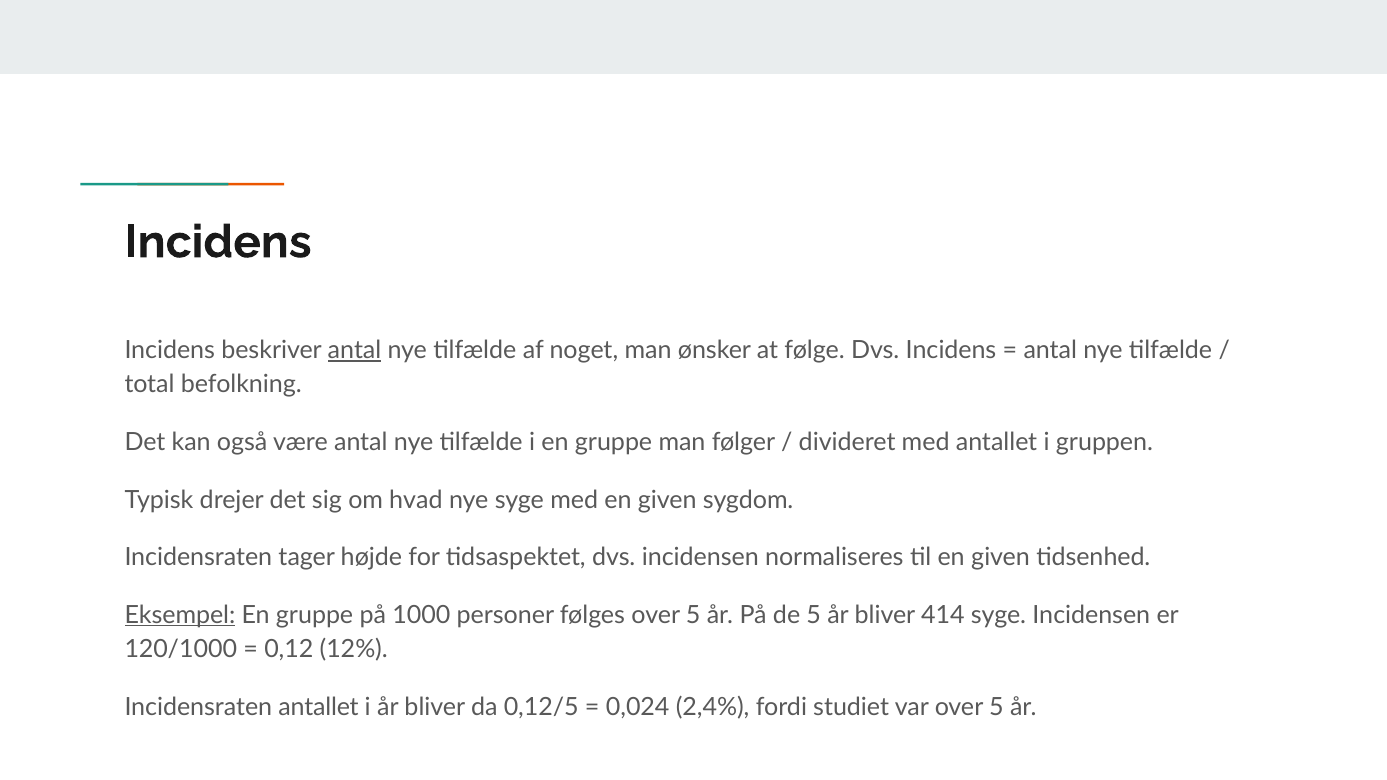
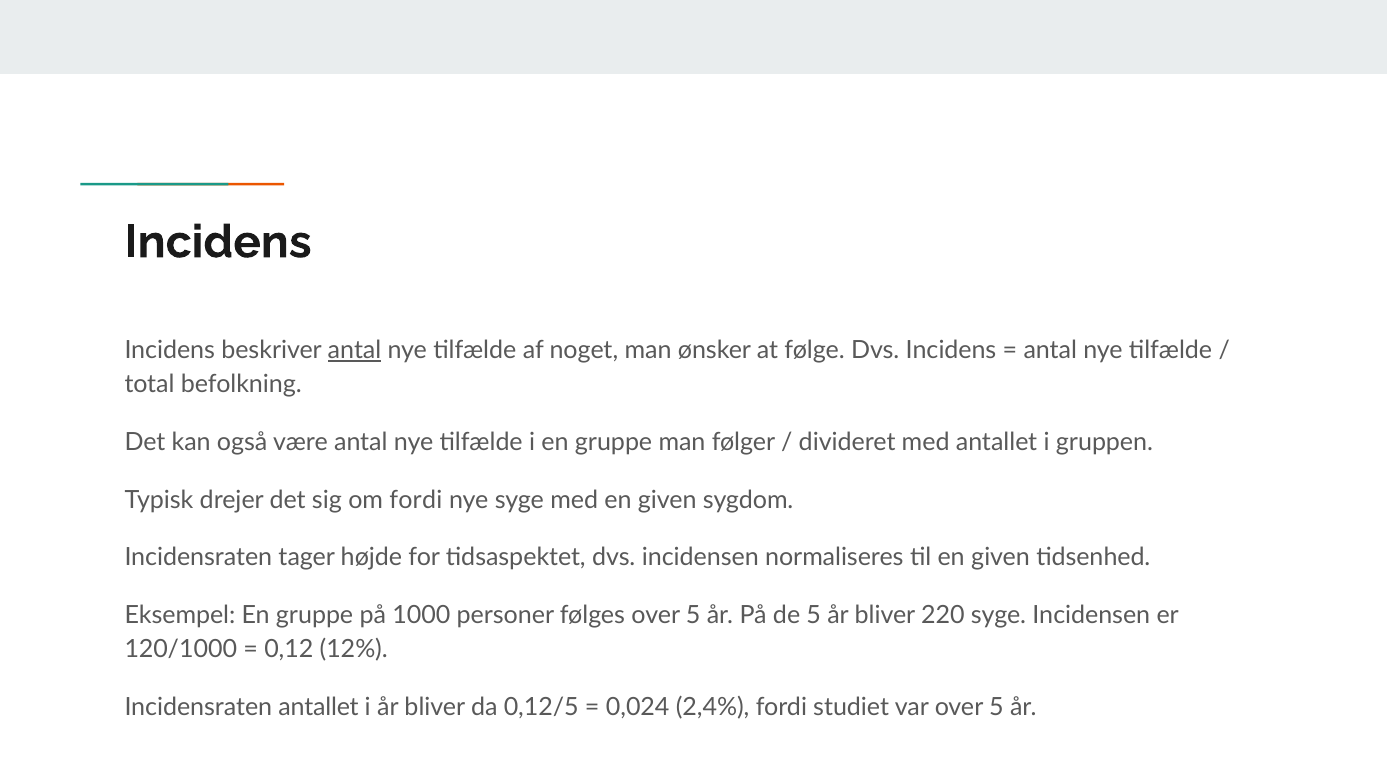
om hvad: hvad -> fordi
Eksempel underline: present -> none
414: 414 -> 220
